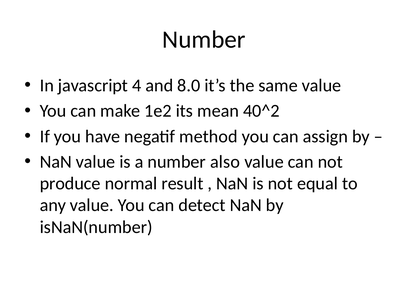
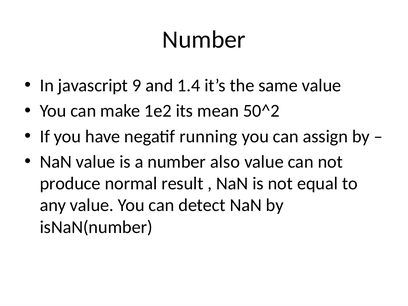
4: 4 -> 9
8.0: 8.0 -> 1.4
40^2: 40^2 -> 50^2
method: method -> running
